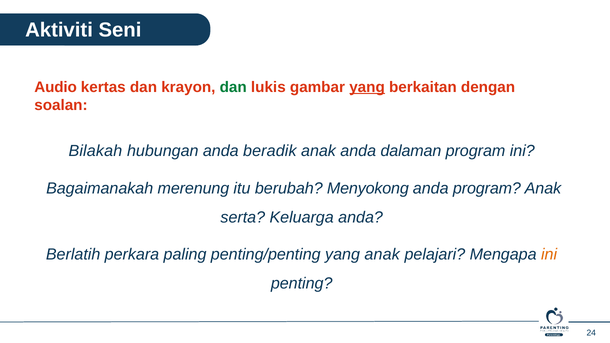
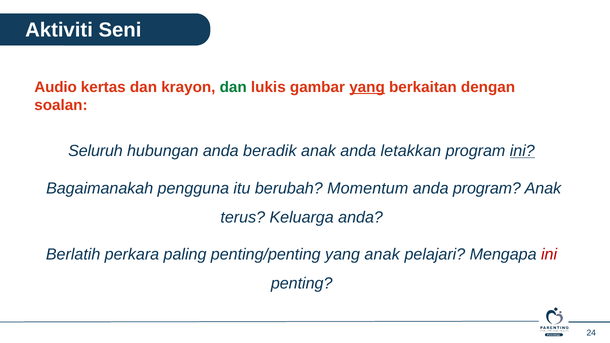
Bilakah: Bilakah -> Seluruh
dalaman: dalaman -> letakkan
ini at (522, 151) underline: none -> present
merenung: merenung -> pengguna
Menyokong: Menyokong -> Momentum
serta: serta -> terus
ini at (549, 255) colour: orange -> red
